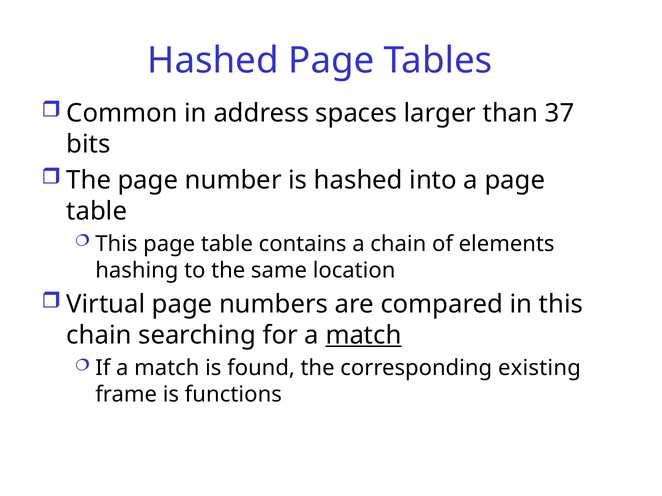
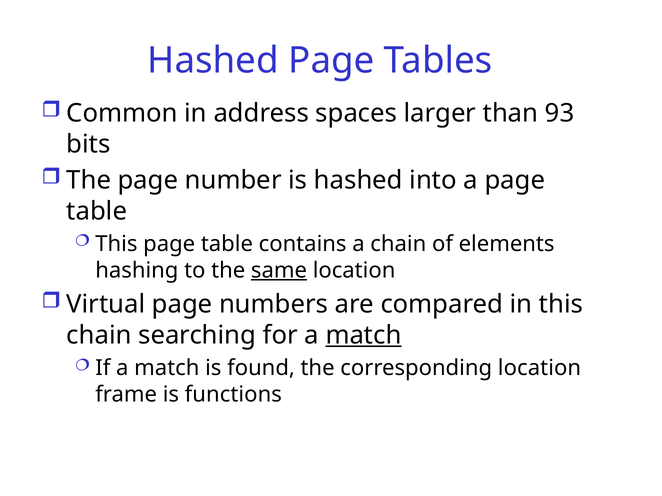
37: 37 -> 93
same underline: none -> present
corresponding existing: existing -> location
